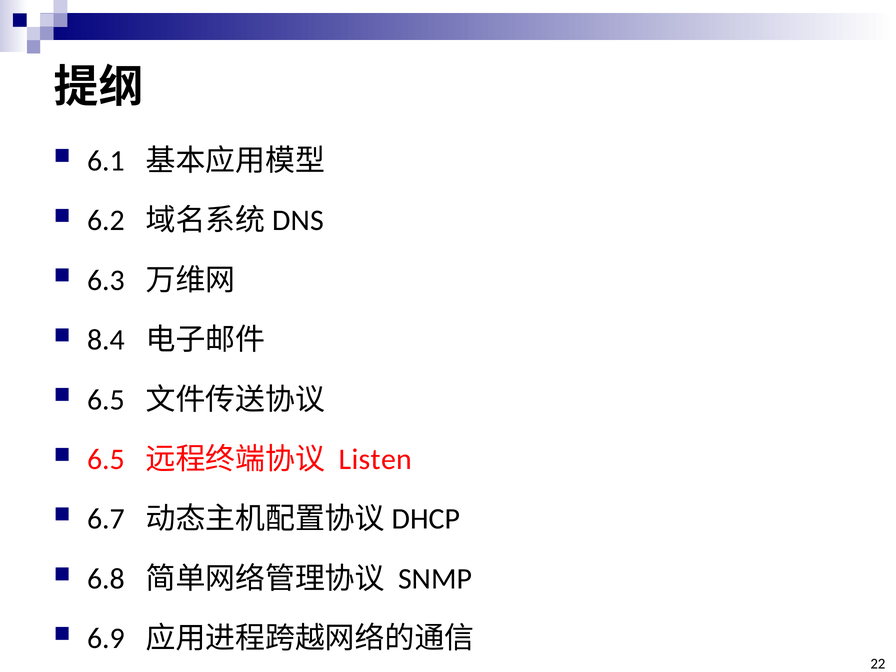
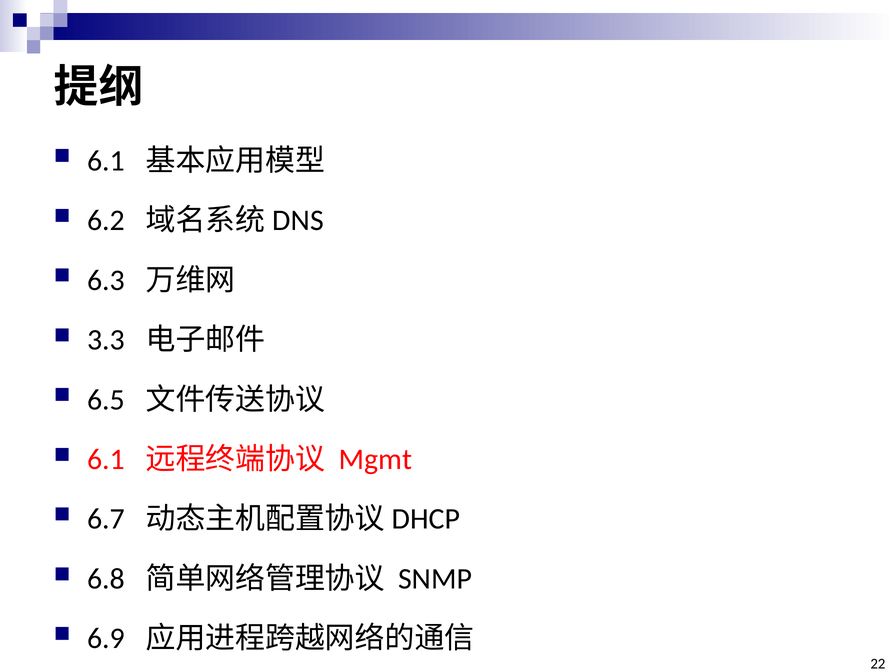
8.4: 8.4 -> 3.3
6.5 at (106, 459): 6.5 -> 6.1
Listen: Listen -> Mgmt
